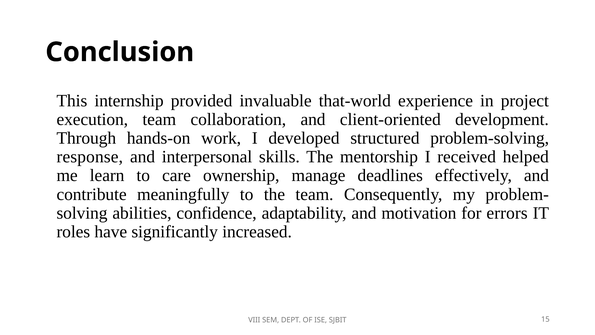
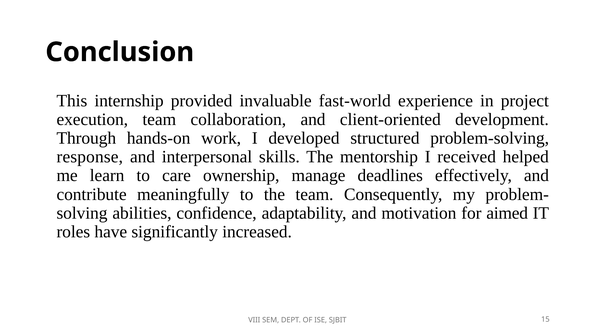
that-world: that-world -> fast-world
errors: errors -> aimed
